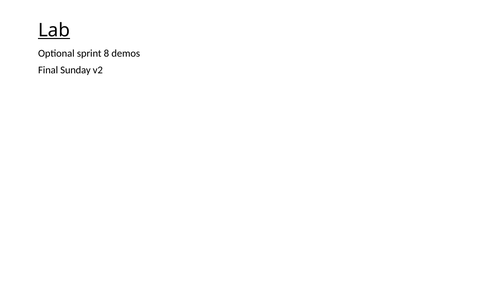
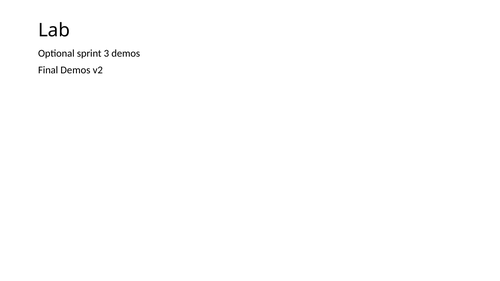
Lab underline: present -> none
8: 8 -> 3
Final Sunday: Sunday -> Demos
